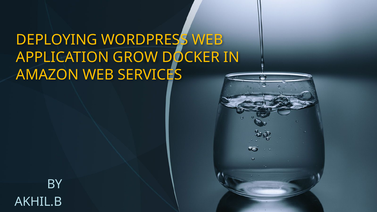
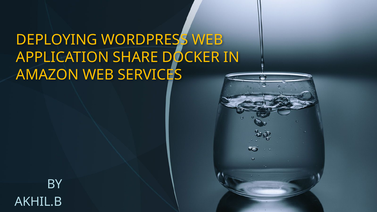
GROW: GROW -> SHARE
